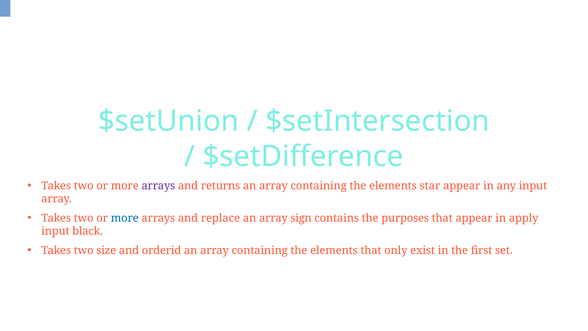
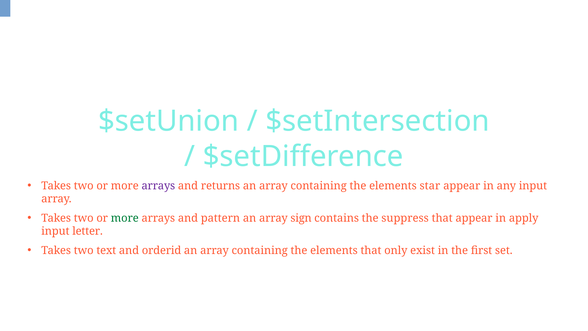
more at (125, 218) colour: blue -> green
replace: replace -> pattern
purposes: purposes -> suppress
black: black -> letter
size: size -> text
